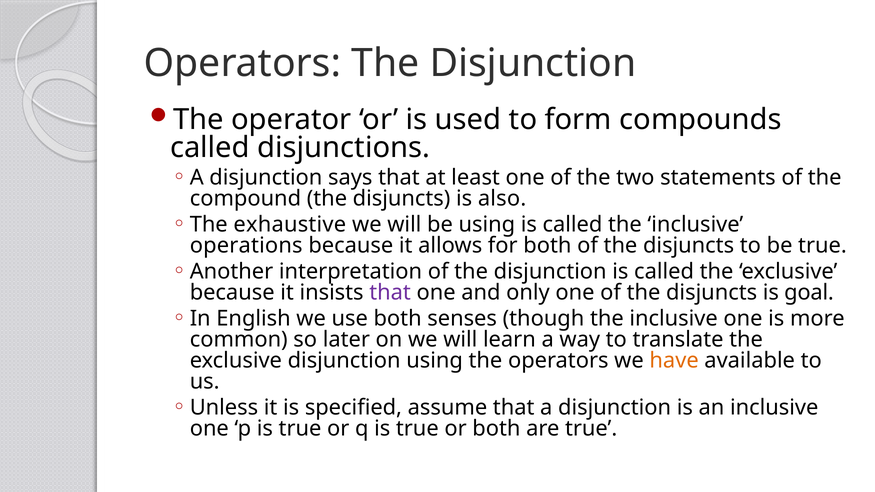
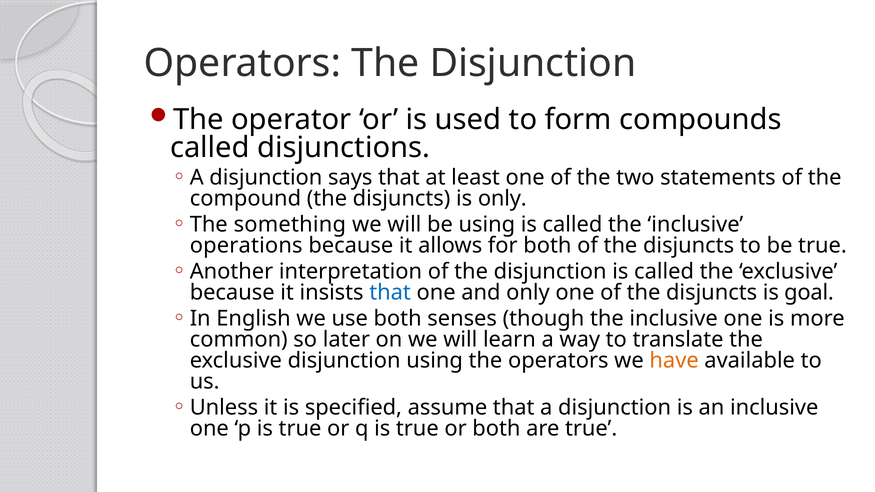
is also: also -> only
exhaustive: exhaustive -> something
that at (390, 293) colour: purple -> blue
